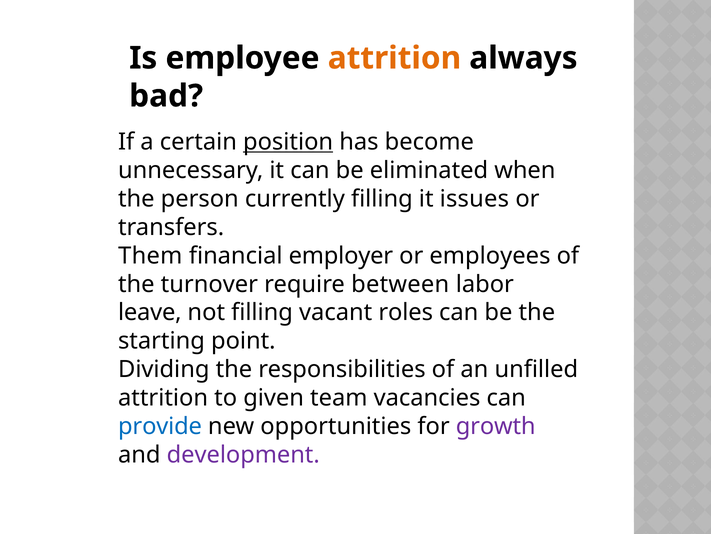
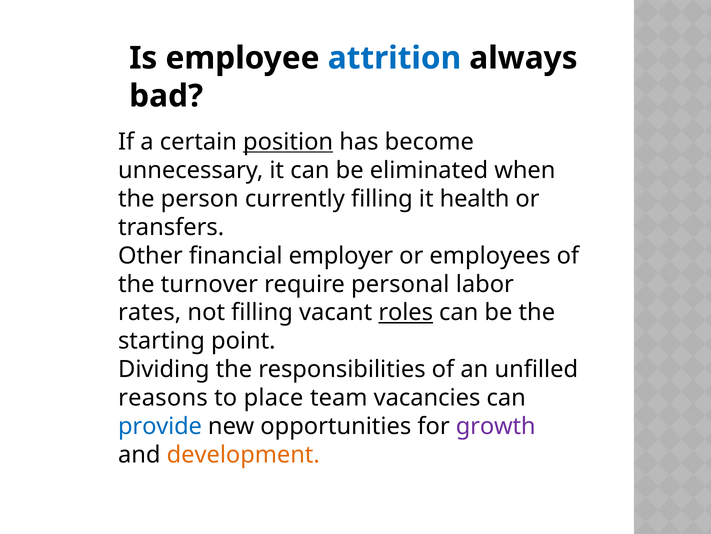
attrition at (394, 58) colour: orange -> blue
issues: issues -> health
Them: Them -> Other
between: between -> personal
leave: leave -> rates
roles underline: none -> present
attrition at (163, 398): attrition -> reasons
given: given -> place
development colour: purple -> orange
